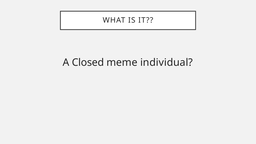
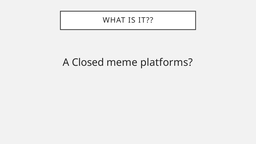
individual: individual -> platforms
